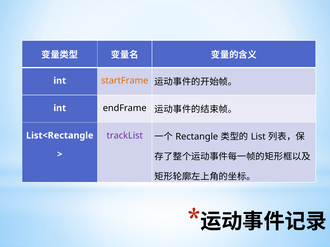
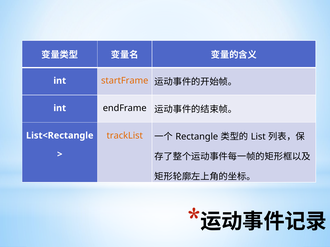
trackList colour: purple -> orange
